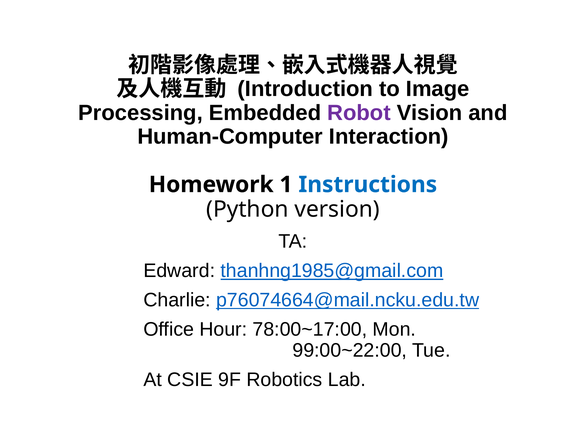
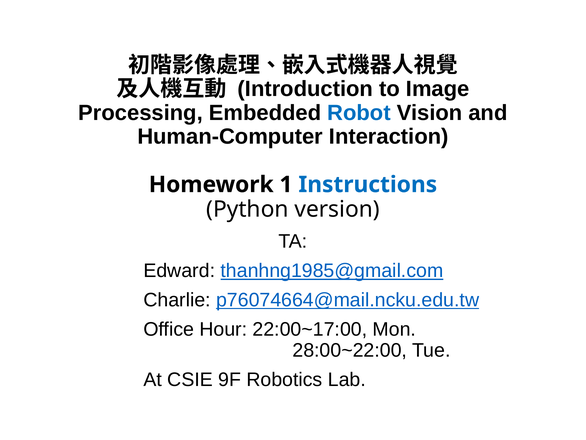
Robot colour: purple -> blue
78:00~17:00: 78:00~17:00 -> 22:00~17:00
99:00~22:00: 99:00~22:00 -> 28:00~22:00
